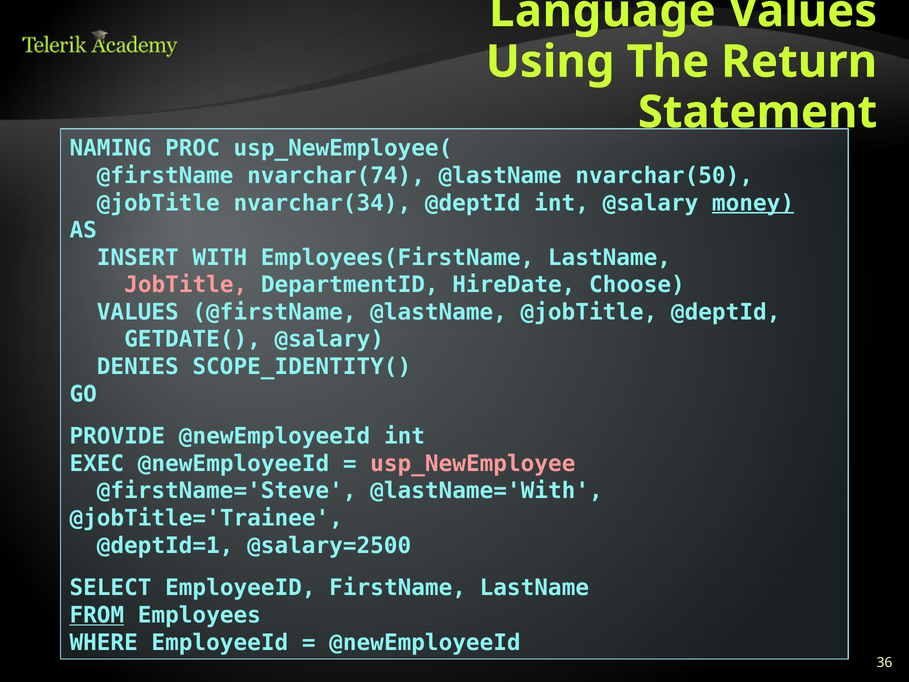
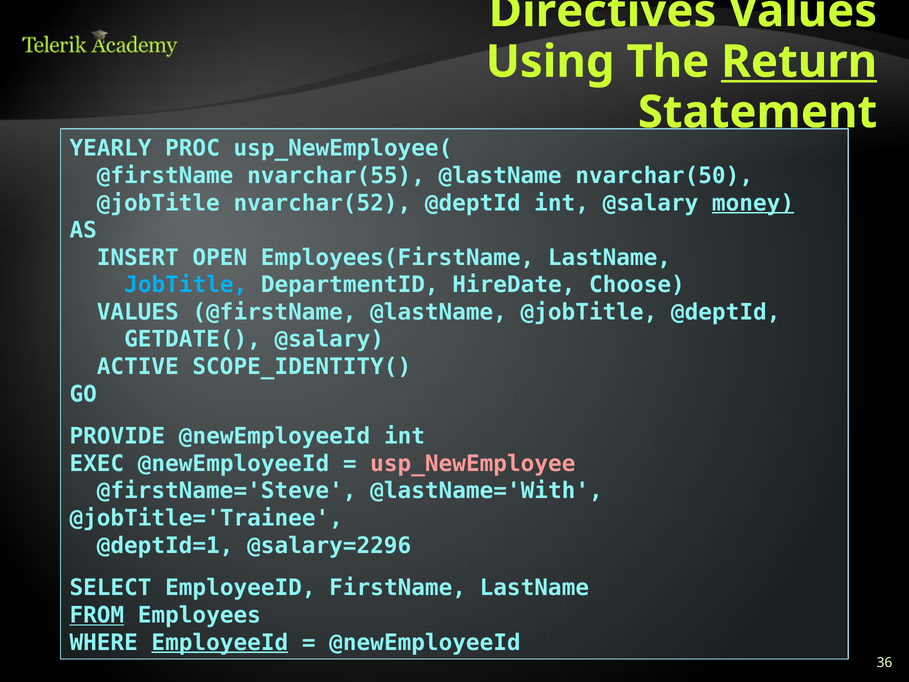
Language: Language -> Directives
Return underline: none -> present
NAMING: NAMING -> YEARLY
nvarchar(74: nvarchar(74 -> nvarchar(55
nvarchar(34: nvarchar(34 -> nvarchar(52
WITH: WITH -> OPEN
JobTitle colour: pink -> light blue
DENIES: DENIES -> ACTIVE
@salary=2500: @salary=2500 -> @salary=2296
EmployeeId at (220, 642) underline: none -> present
